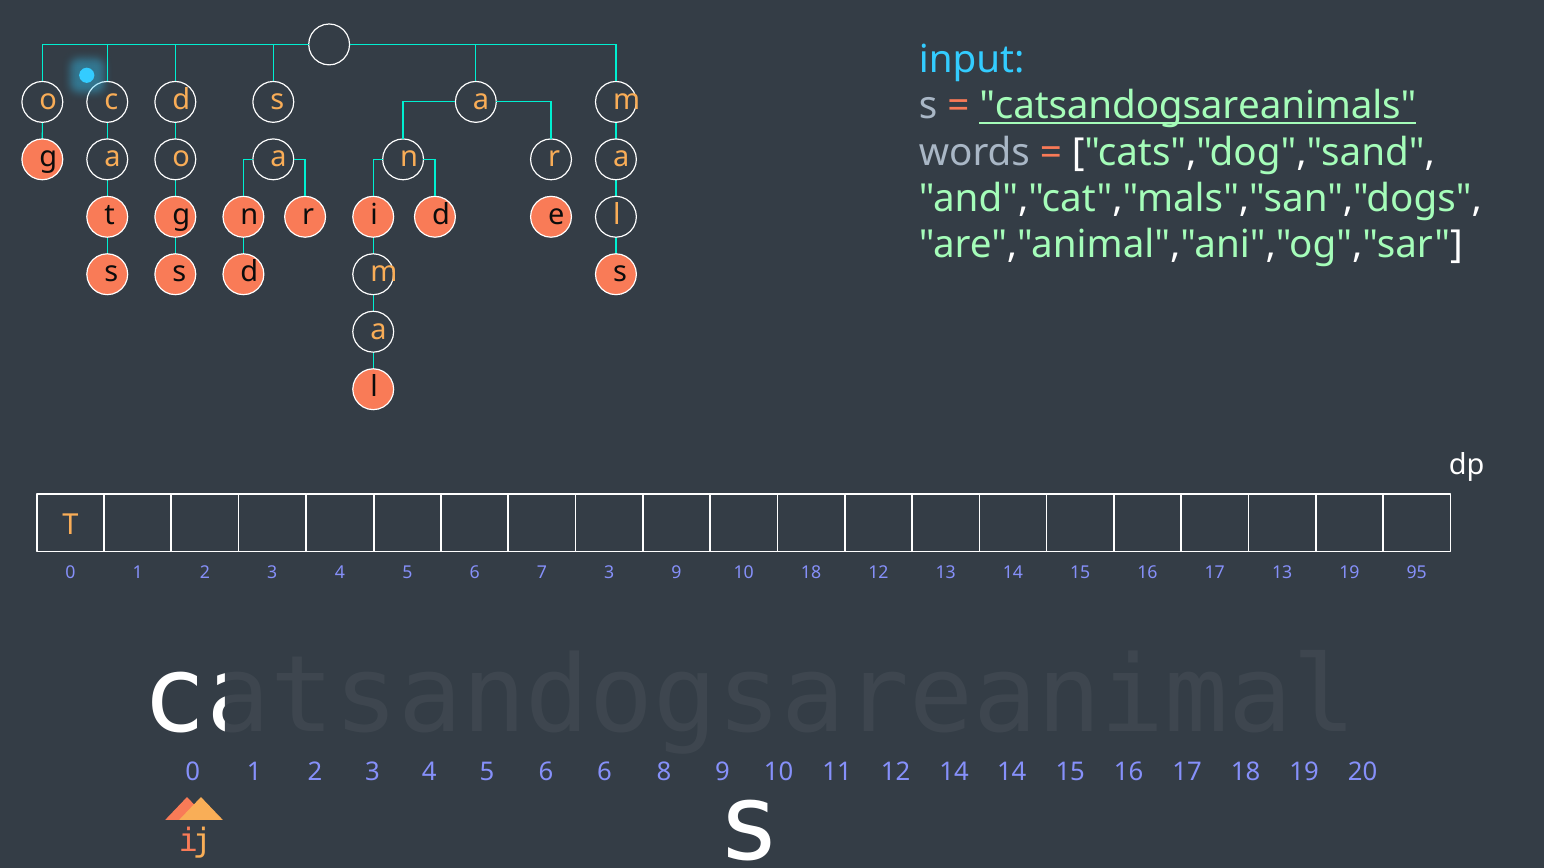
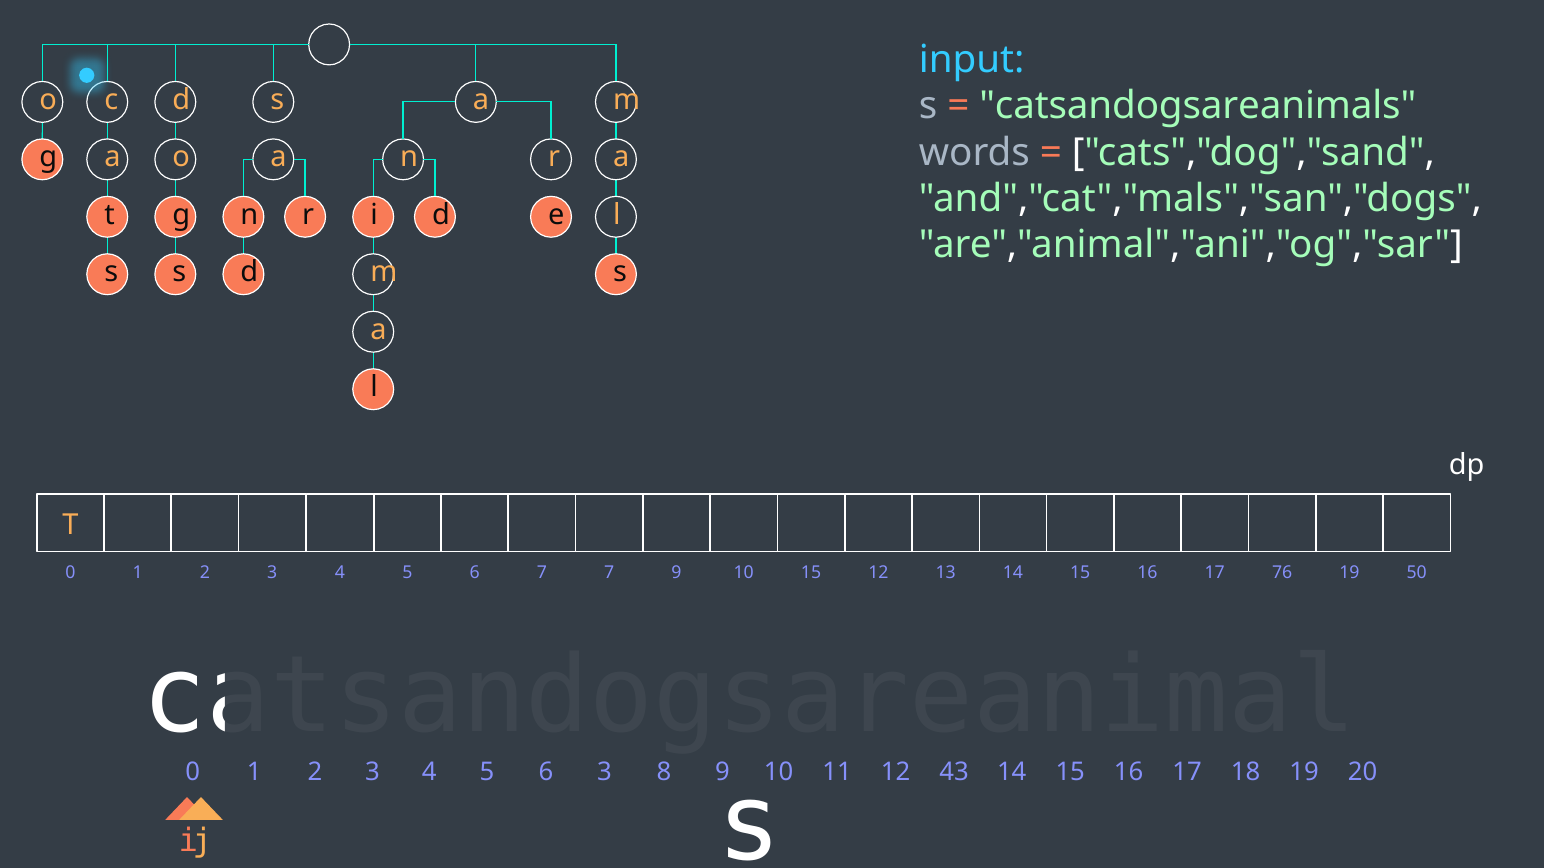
catsandogsareanimals underline: present -> none
7 3: 3 -> 7
10 18: 18 -> 15
17 13: 13 -> 76
95: 95 -> 50
6 6: 6 -> 3
12 14: 14 -> 43
